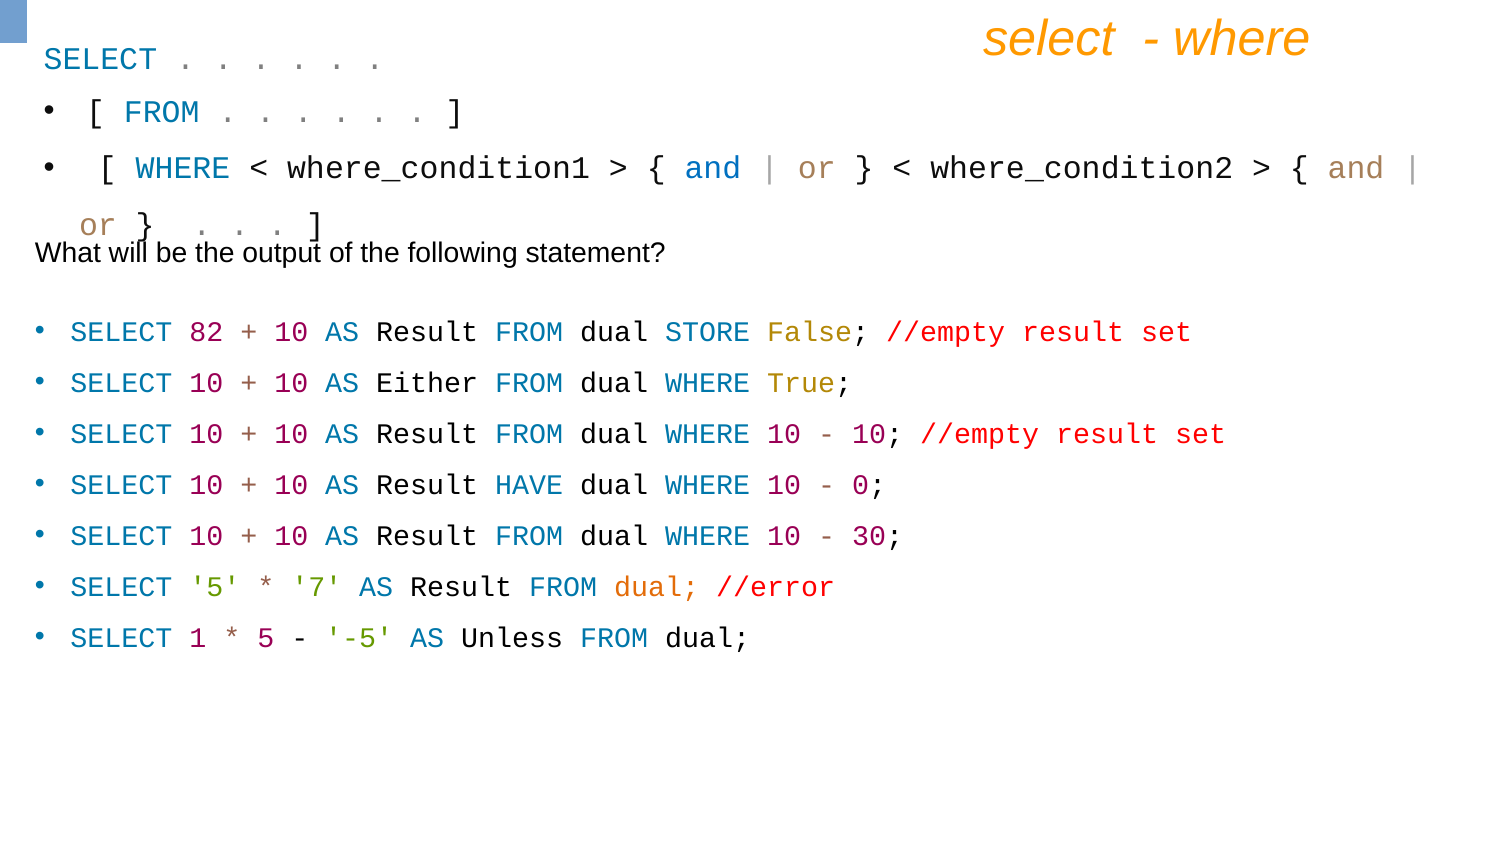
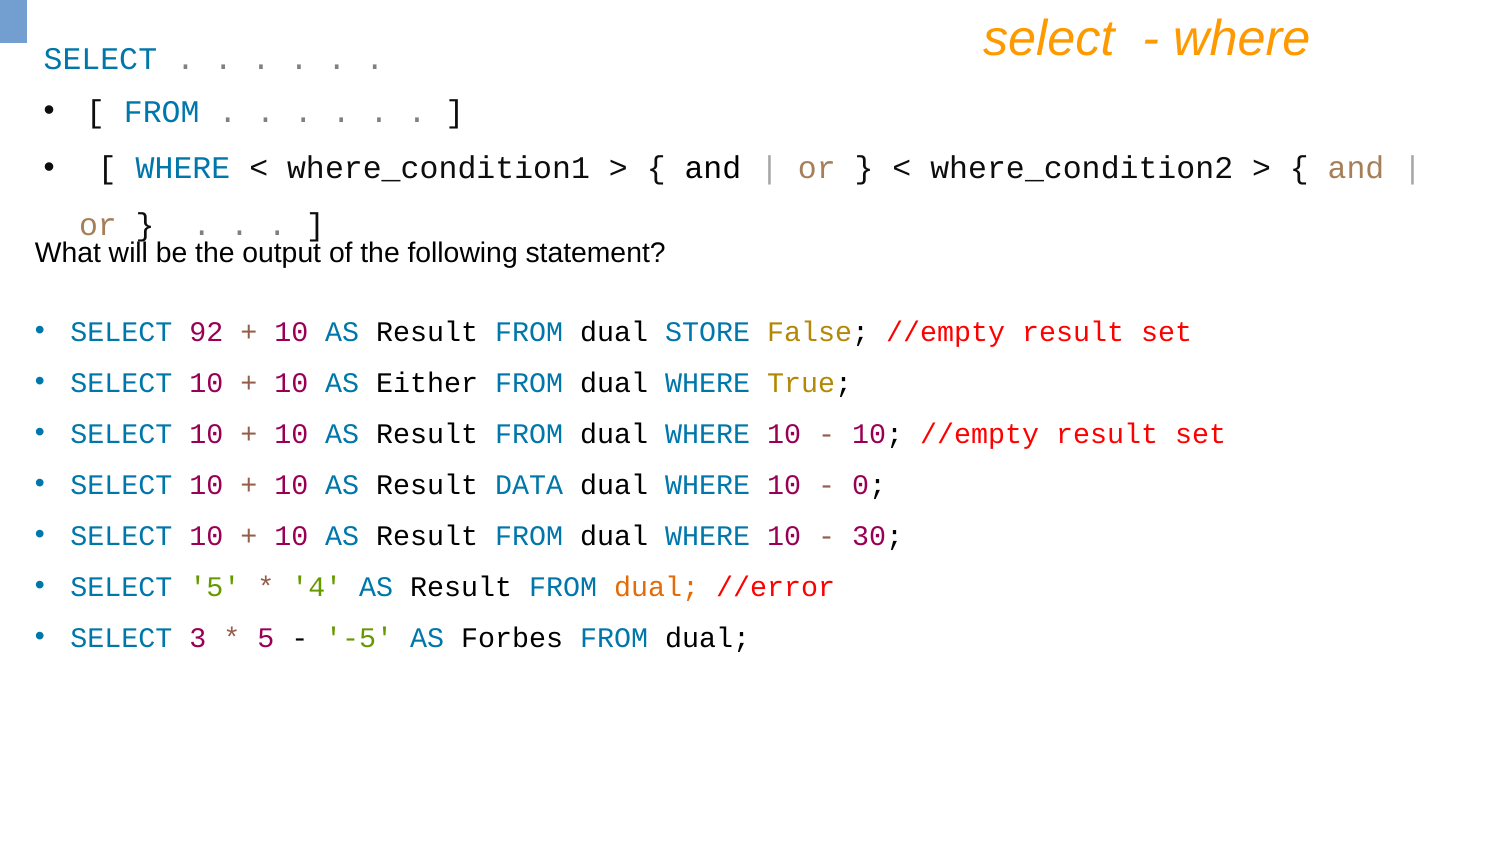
and at (713, 168) colour: blue -> black
82: 82 -> 92
HAVE: HAVE -> DATA
7: 7 -> 4
1: 1 -> 3
Unless: Unless -> Forbes
